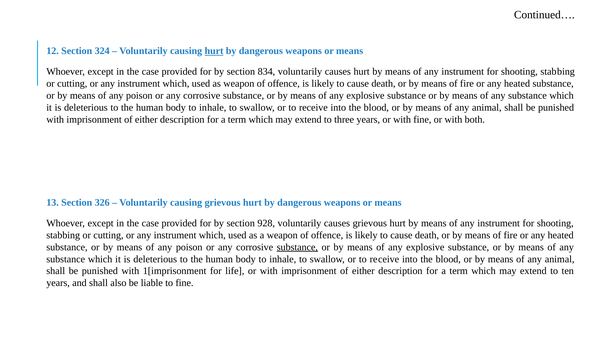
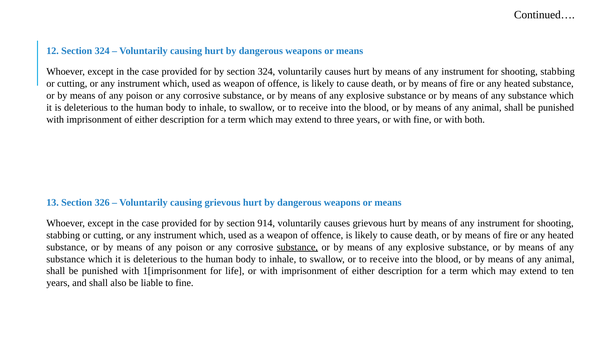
hurt at (214, 51) underline: present -> none
by section 834: 834 -> 324
928: 928 -> 914
